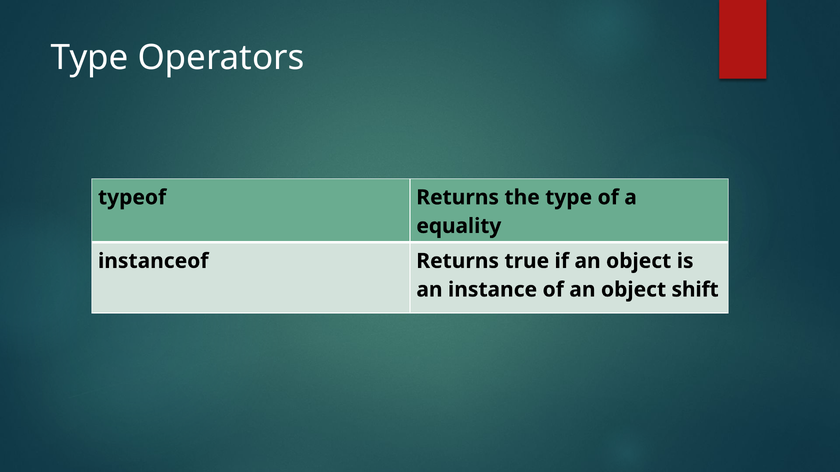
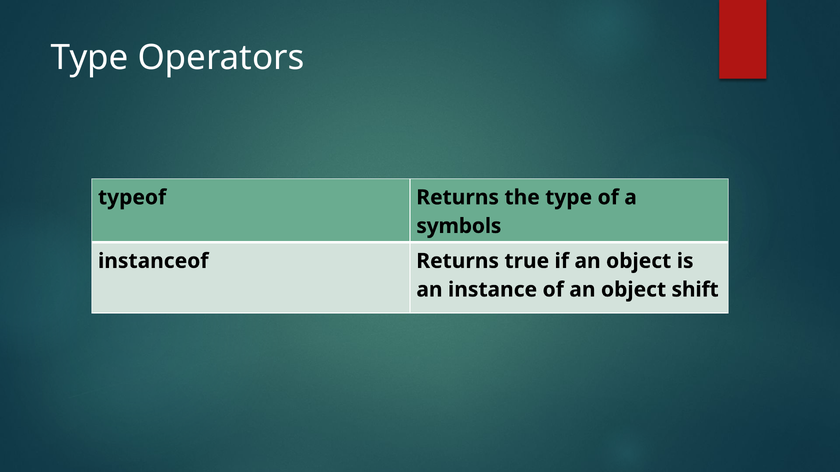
equality: equality -> symbols
